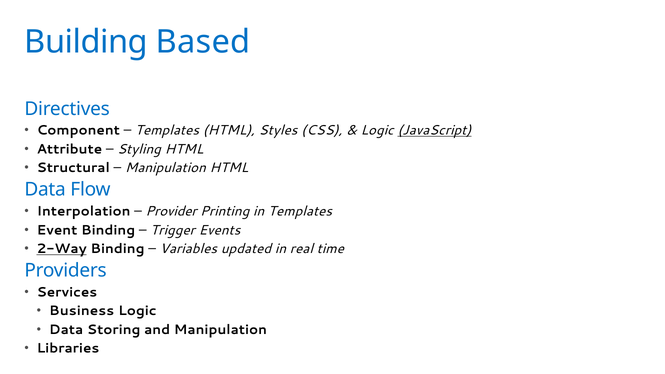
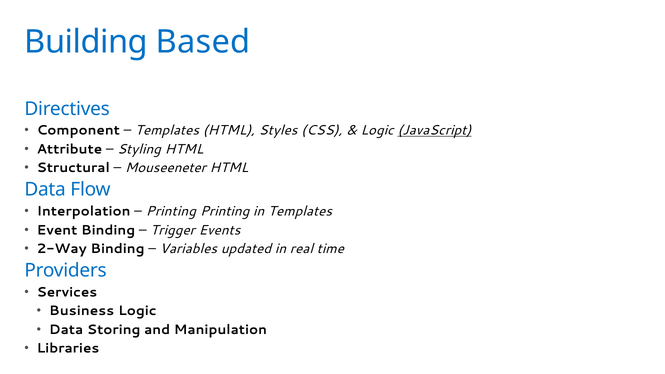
Manipulation at (165, 168): Manipulation -> Mouseeneter
Provider at (171, 211): Provider -> Printing
2-Way underline: present -> none
